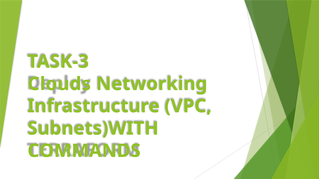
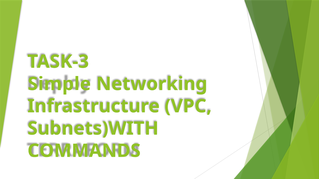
Clouds: Clouds -> Simple
